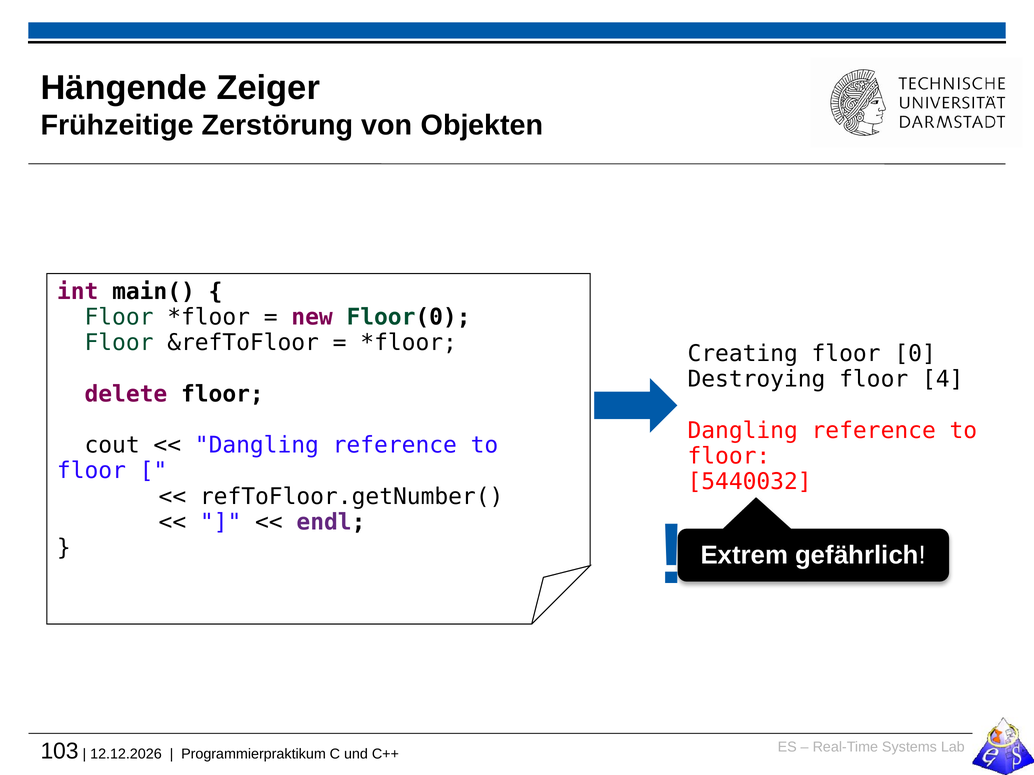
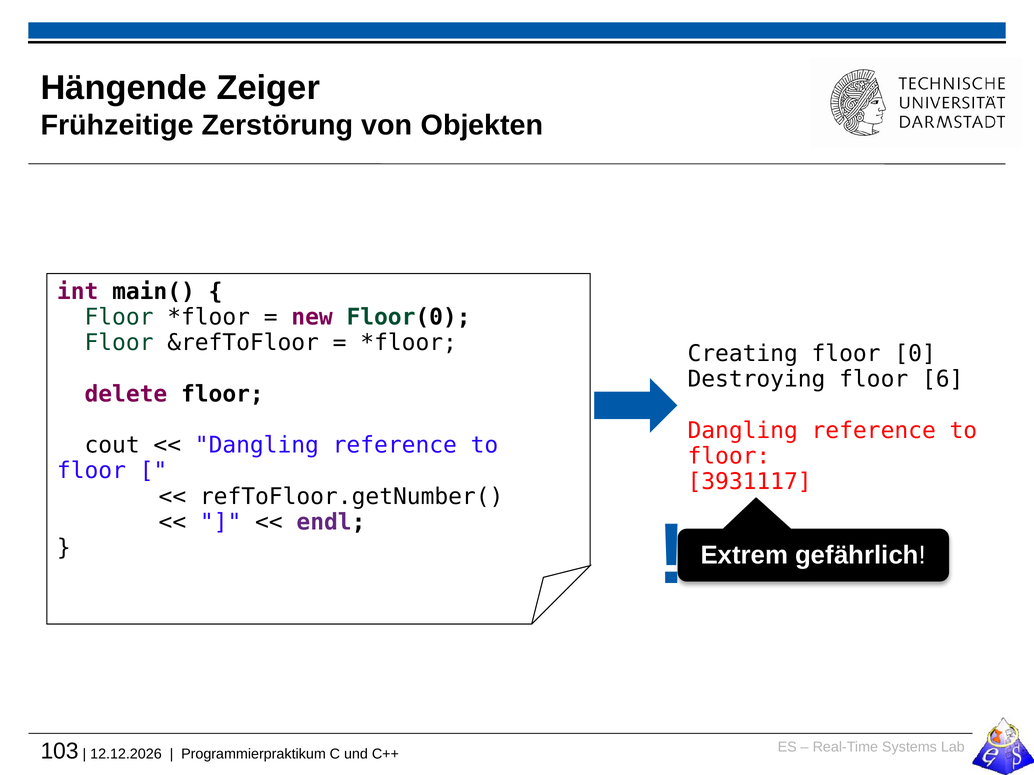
4: 4 -> 6
5440032: 5440032 -> 3931117
